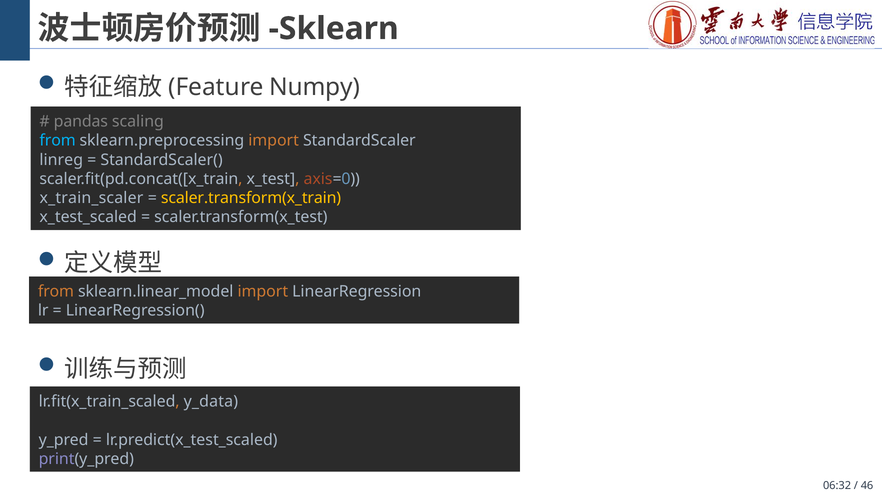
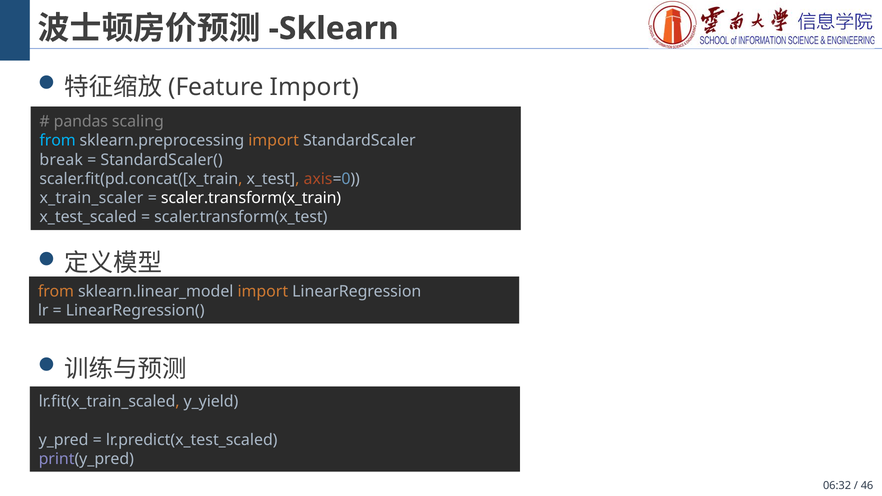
Feature Numpy: Numpy -> Import
linreg: linreg -> break
scaler.transform(x_train colour: yellow -> white
y_data: y_data -> y_yield
